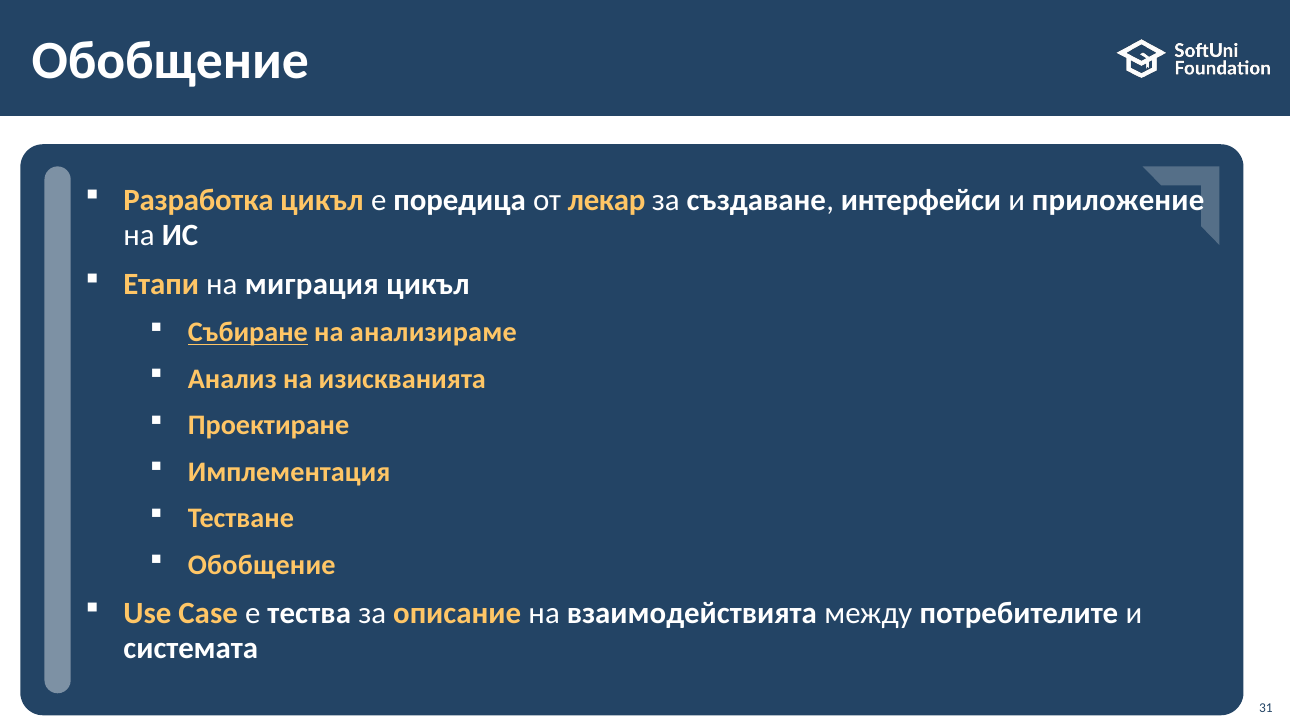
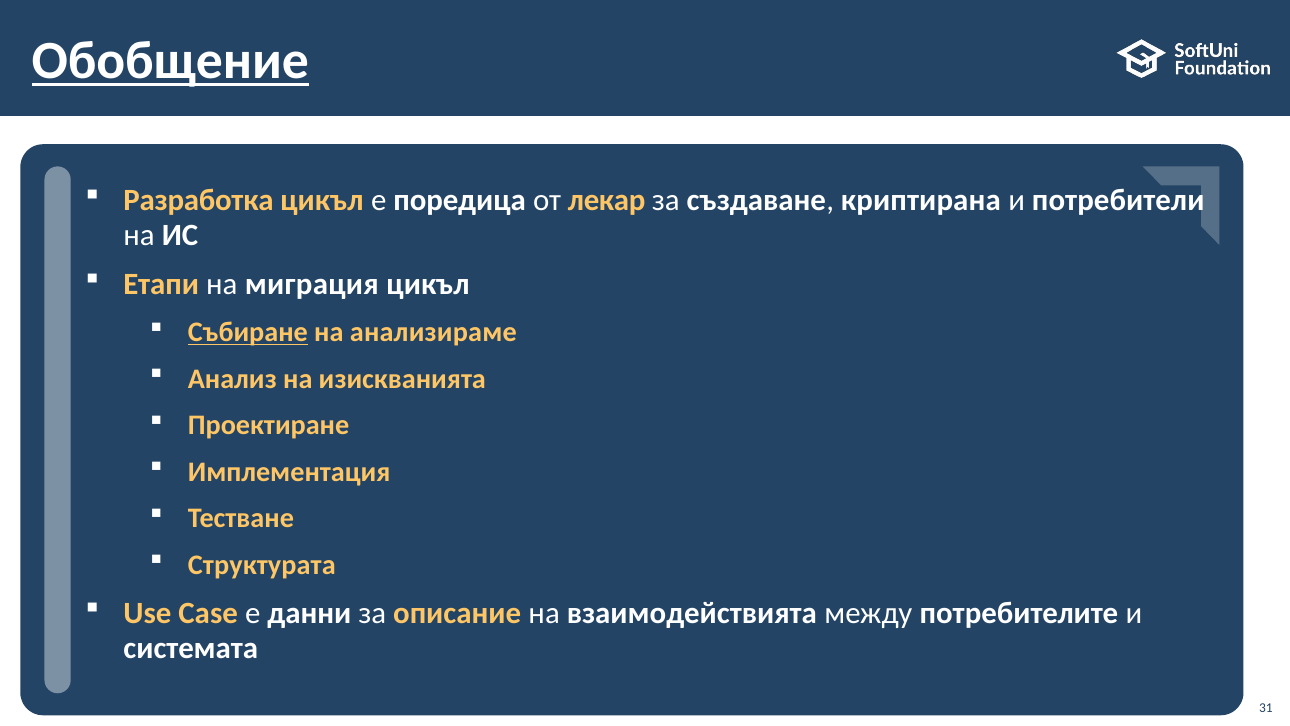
Обобщение at (170, 61) underline: none -> present
интерфейси: интерфейси -> криптирана
приложение: приложение -> потребители
Обобщение at (262, 565): Обобщение -> Структурата
тества: тества -> данни
